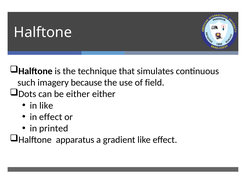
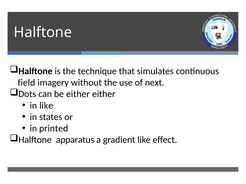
such: such -> field
because: because -> without
field: field -> next
in effect: effect -> states
